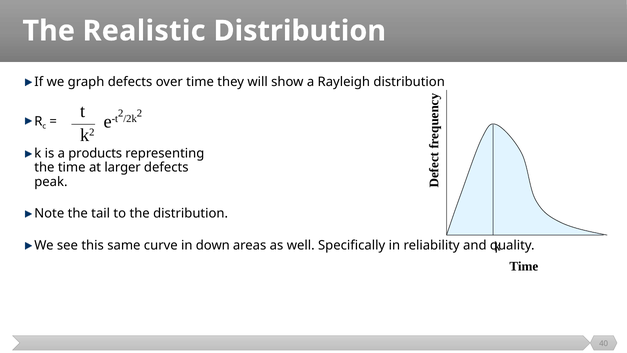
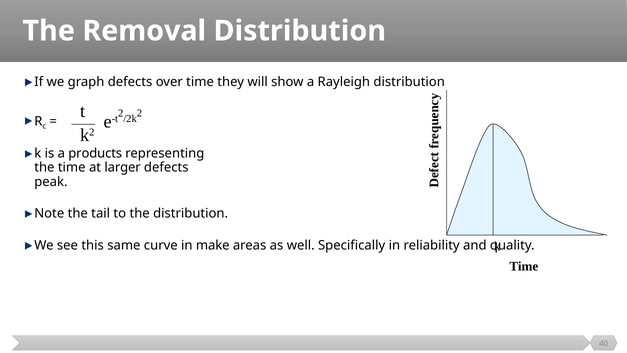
Realistic: Realistic -> Removal
down: down -> make
